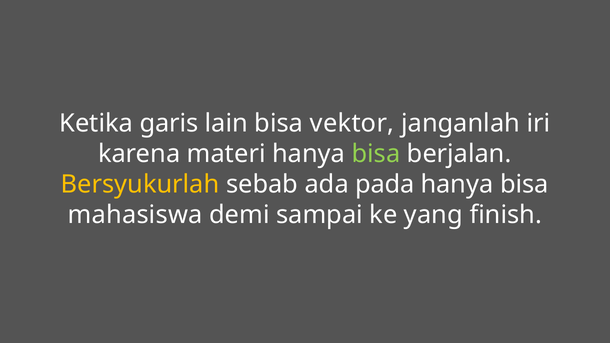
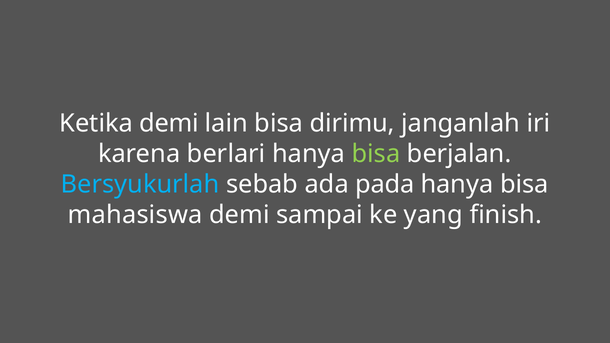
Ketika garis: garis -> demi
vektor: vektor -> dirimu
materi: materi -> berlari
Bersyukurlah colour: yellow -> light blue
